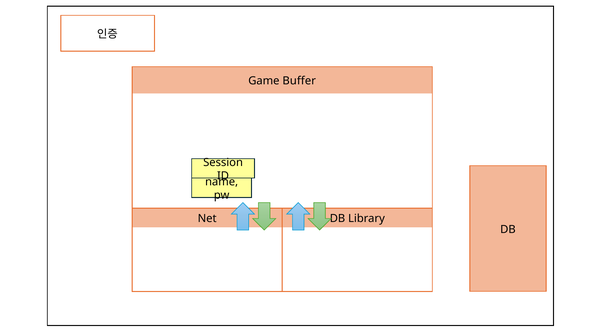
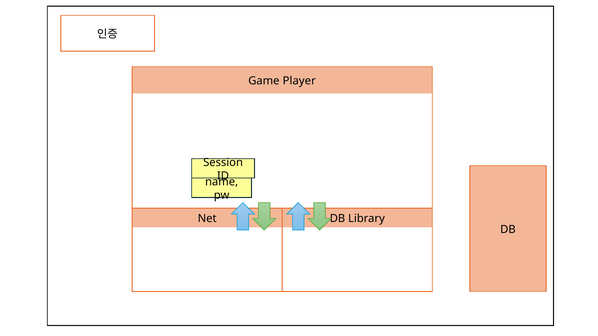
Buffer: Buffer -> Player
